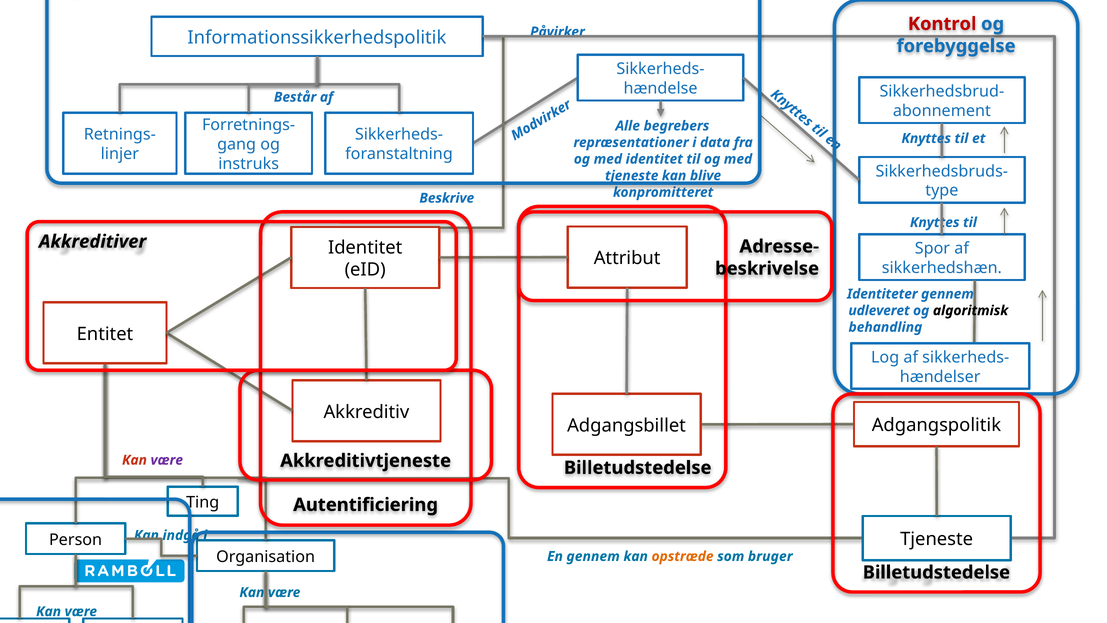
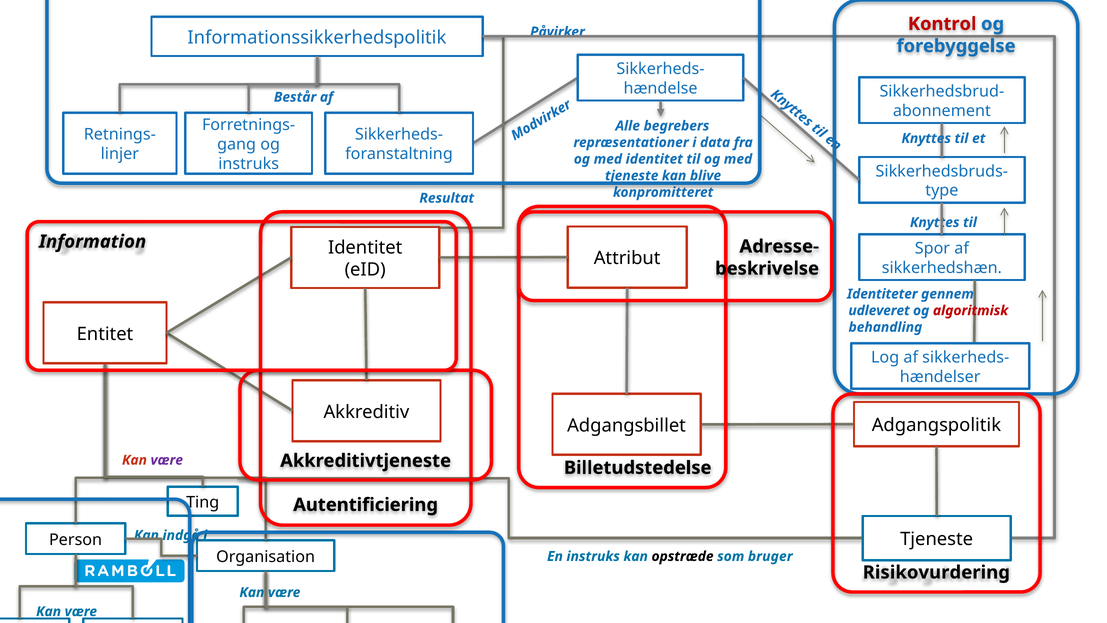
Beskrive: Beskrive -> Resultat
Akkreditiver: Akkreditiver -> Information
algoritmisk colour: black -> red
En gennem: gennem -> instruks
opstræde colour: orange -> black
Billetudstedelse at (936, 572): Billetudstedelse -> Risikovurdering
